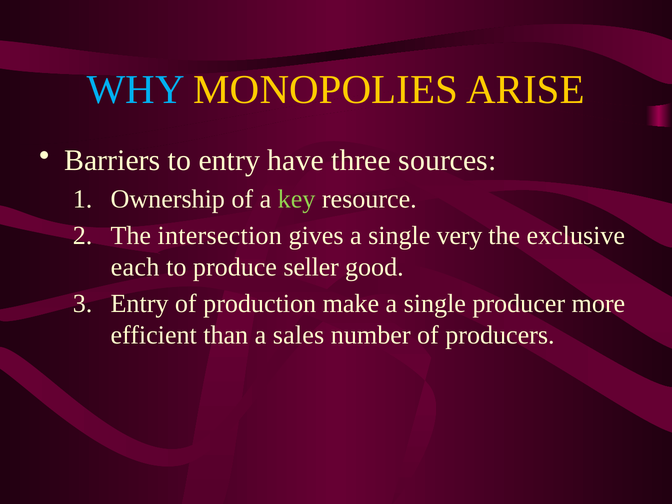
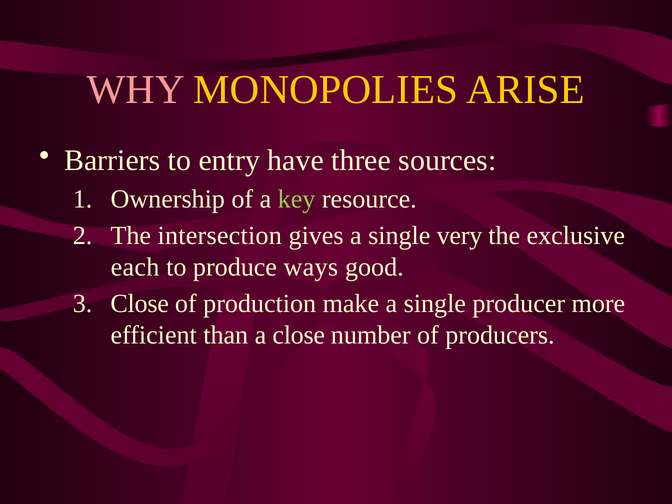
WHY colour: light blue -> pink
seller: seller -> ways
Entry at (140, 304): Entry -> Close
a sales: sales -> close
